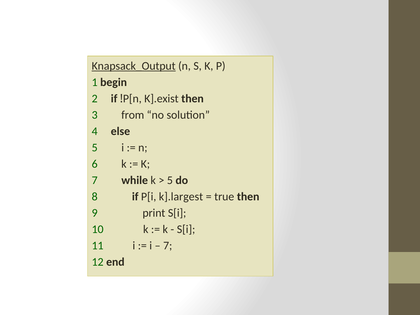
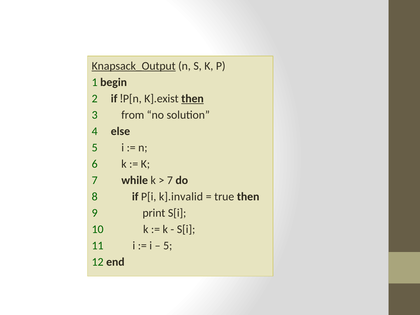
then at (193, 99) underline: none -> present
5 at (170, 180): 5 -> 7
k].largest: k].largest -> k].invalid
7 at (168, 246): 7 -> 5
